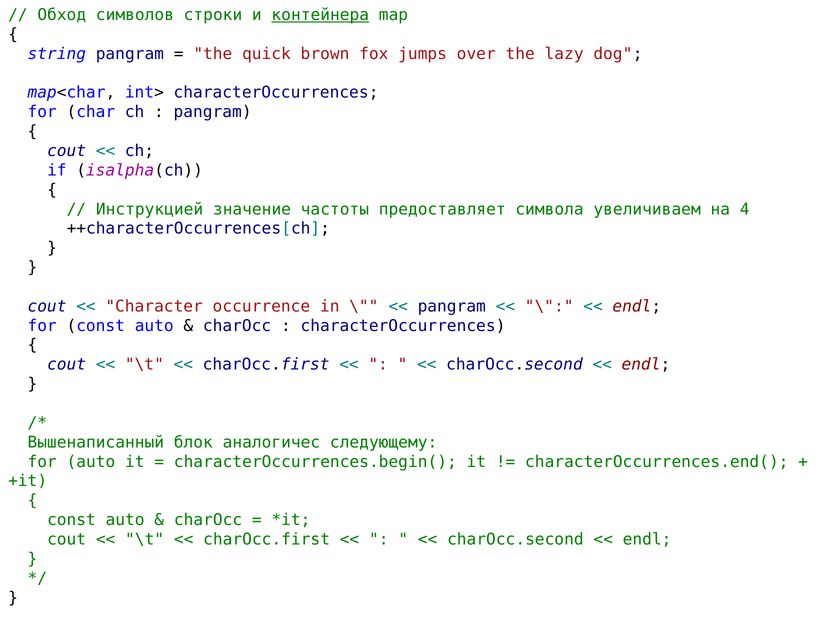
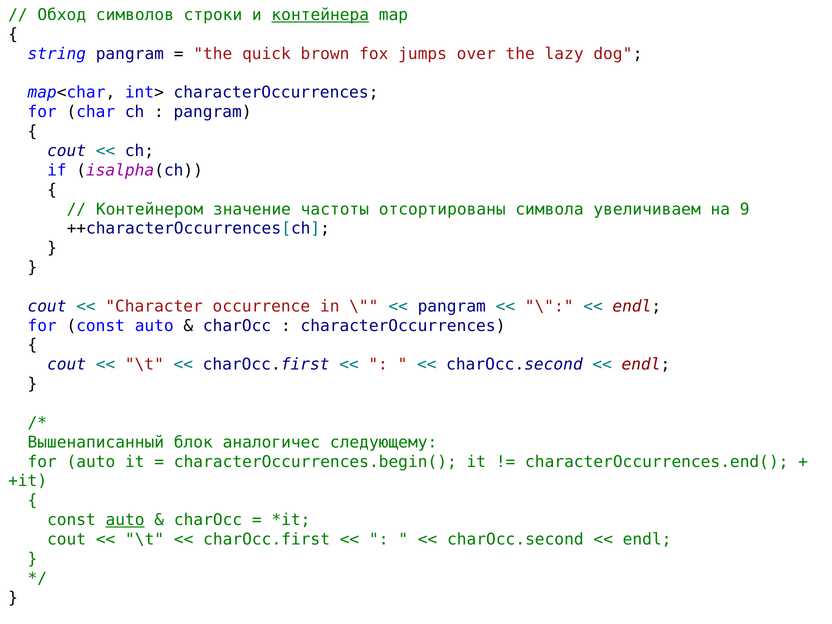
Инструкцией: Инструкцией -> Контейнером
предоставляет: предоставляет -> отсортированы
4: 4 -> 9
auto at (125, 520) underline: none -> present
